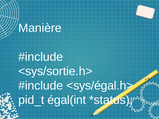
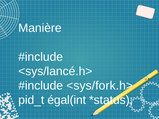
<sys/sortie.h>: <sys/sortie.h> -> <sys/lancé.h>
<sys/égal.h>: <sys/égal.h> -> <sys/fork.h>
